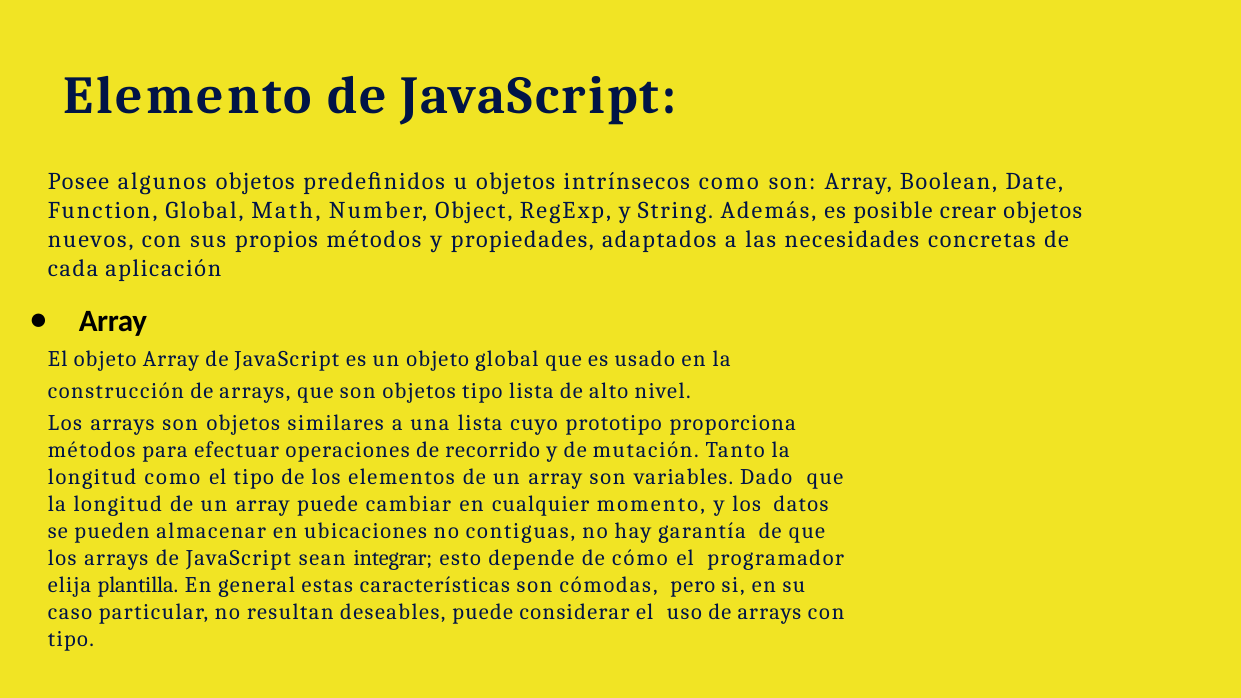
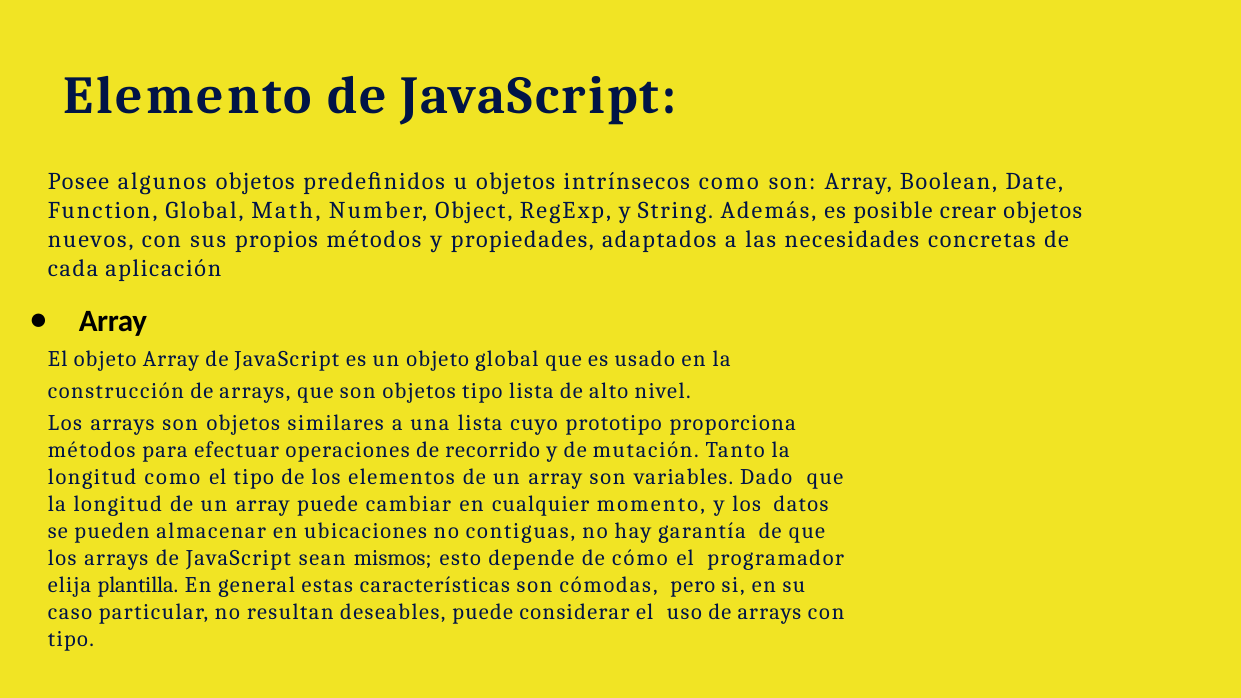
integrar: integrar -> mismos
